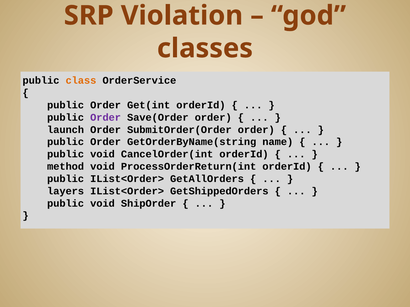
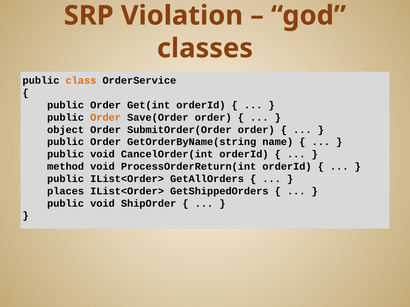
Order at (106, 118) colour: purple -> orange
launch: launch -> object
layers: layers -> places
